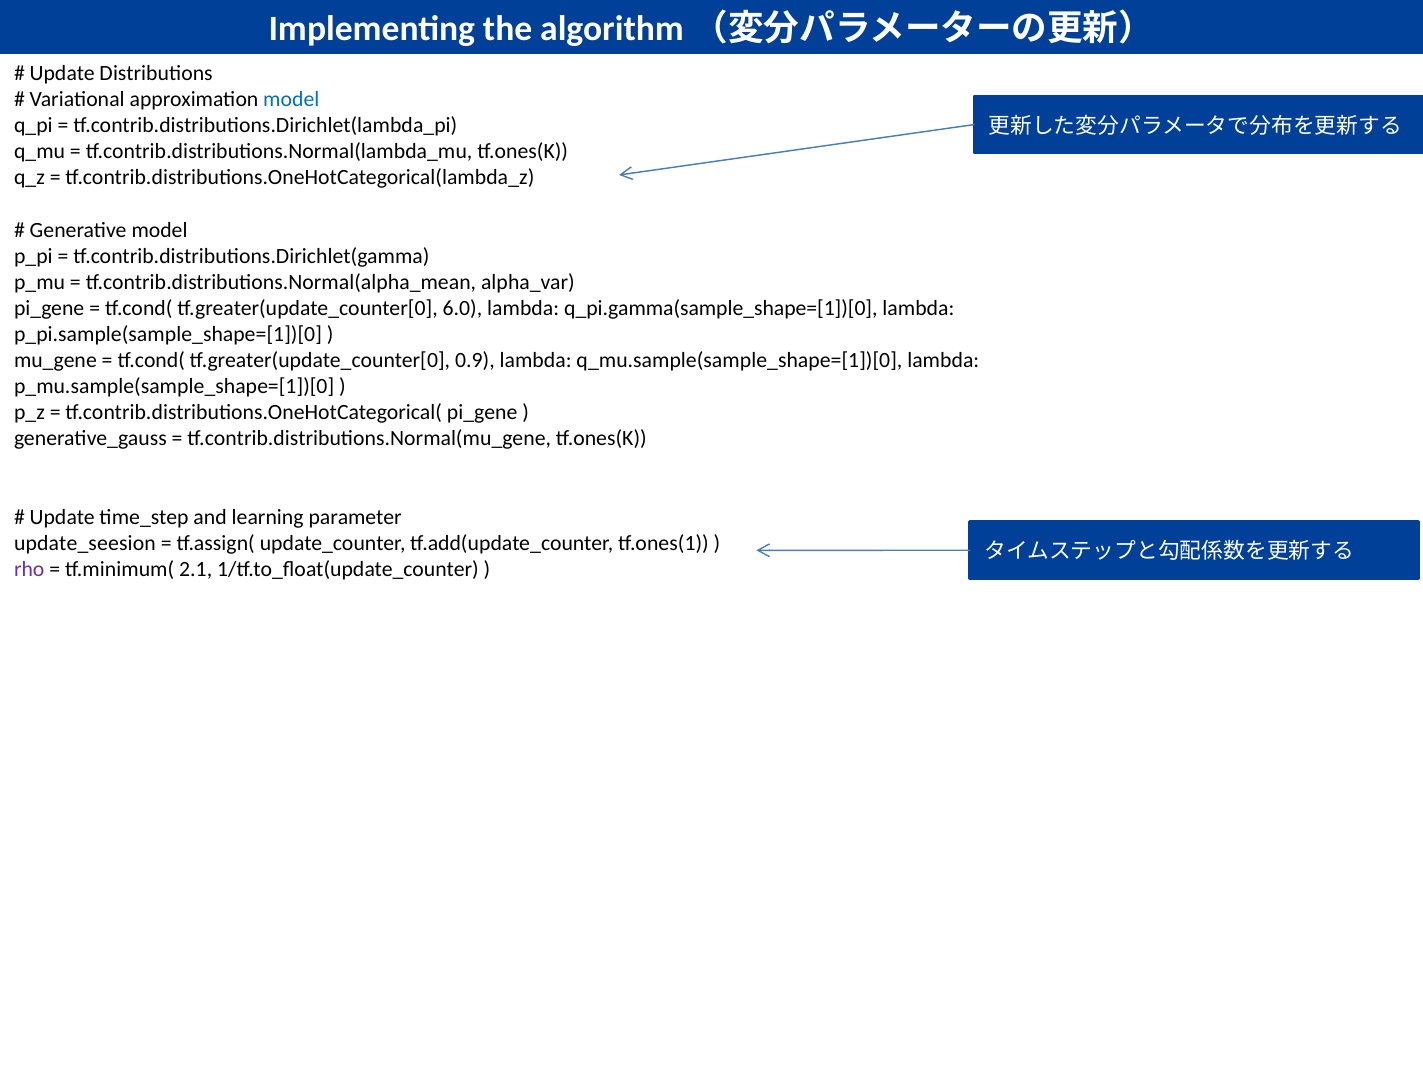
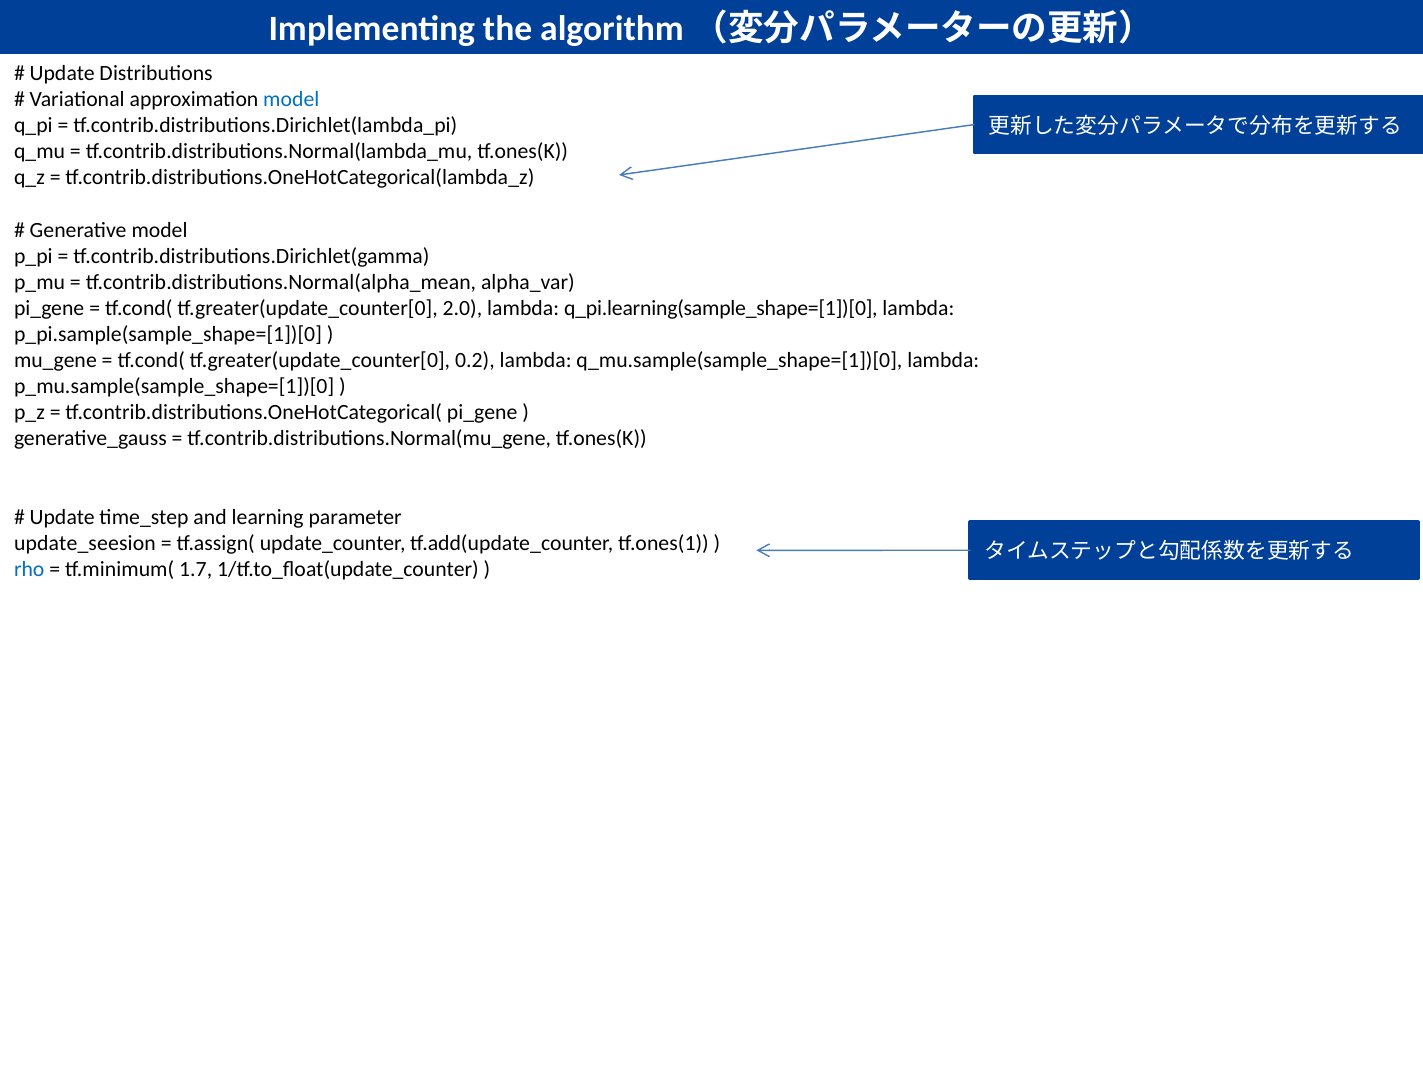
6.0: 6.0 -> 2.0
q_pi.gamma(sample_shape=[1])[0: q_pi.gamma(sample_shape=[1])[0 -> q_pi.learning(sample_shape=[1])[0
0.9: 0.9 -> 0.2
rho colour: purple -> blue
2.1: 2.1 -> 1.7
